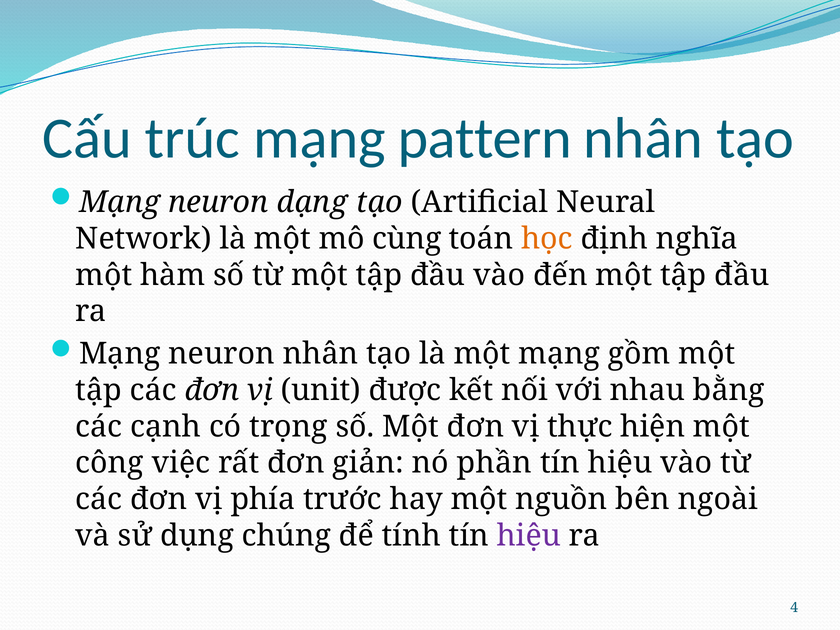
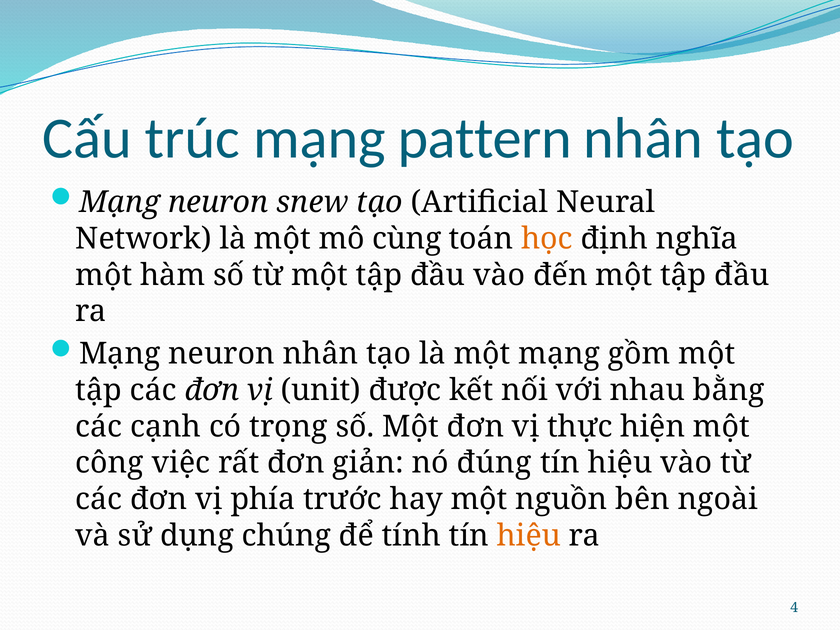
dạng: dạng -> snew
phần: phần -> đúng
hiệu at (529, 536) colour: purple -> orange
